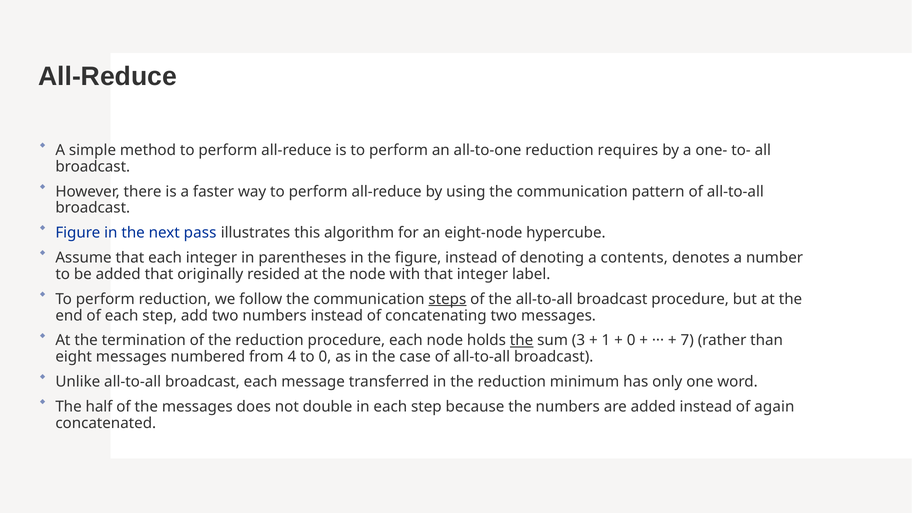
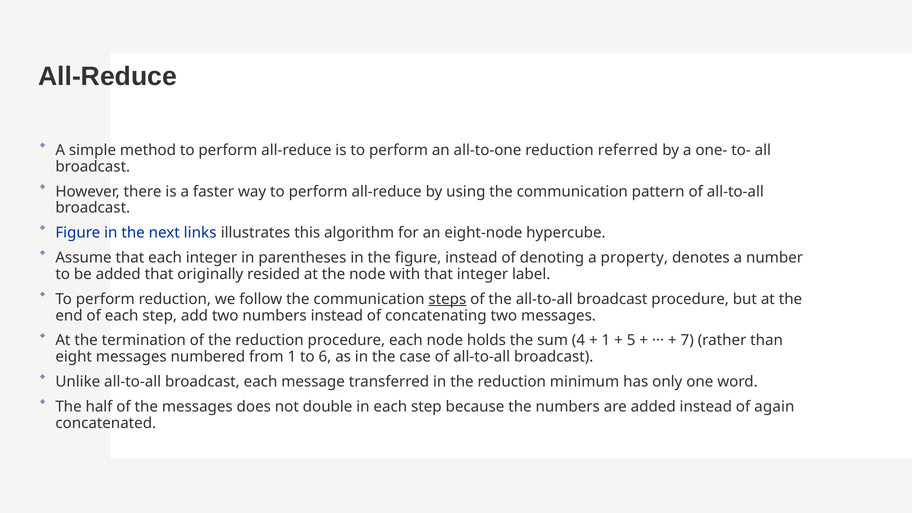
requires: requires -> referred
pass: pass -> links
contents: contents -> property
the at (522, 340) underline: present -> none
3: 3 -> 4
0 at (631, 340): 0 -> 5
from 4: 4 -> 1
to 0: 0 -> 6
